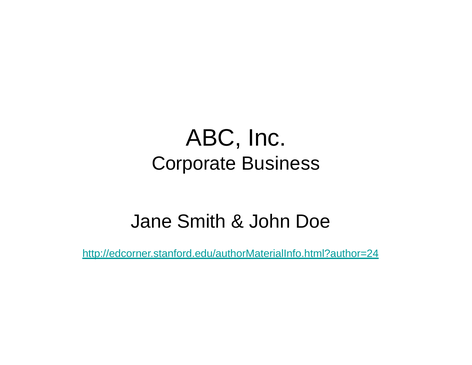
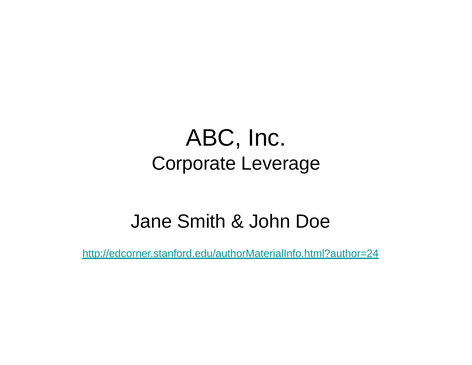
Business: Business -> Leverage
